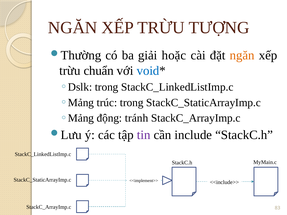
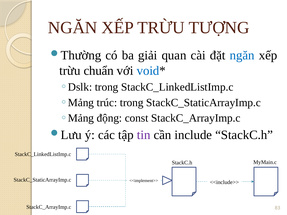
hoặc: hoặc -> quan
ngăn at (242, 55) colour: orange -> blue
tránh: tránh -> const
